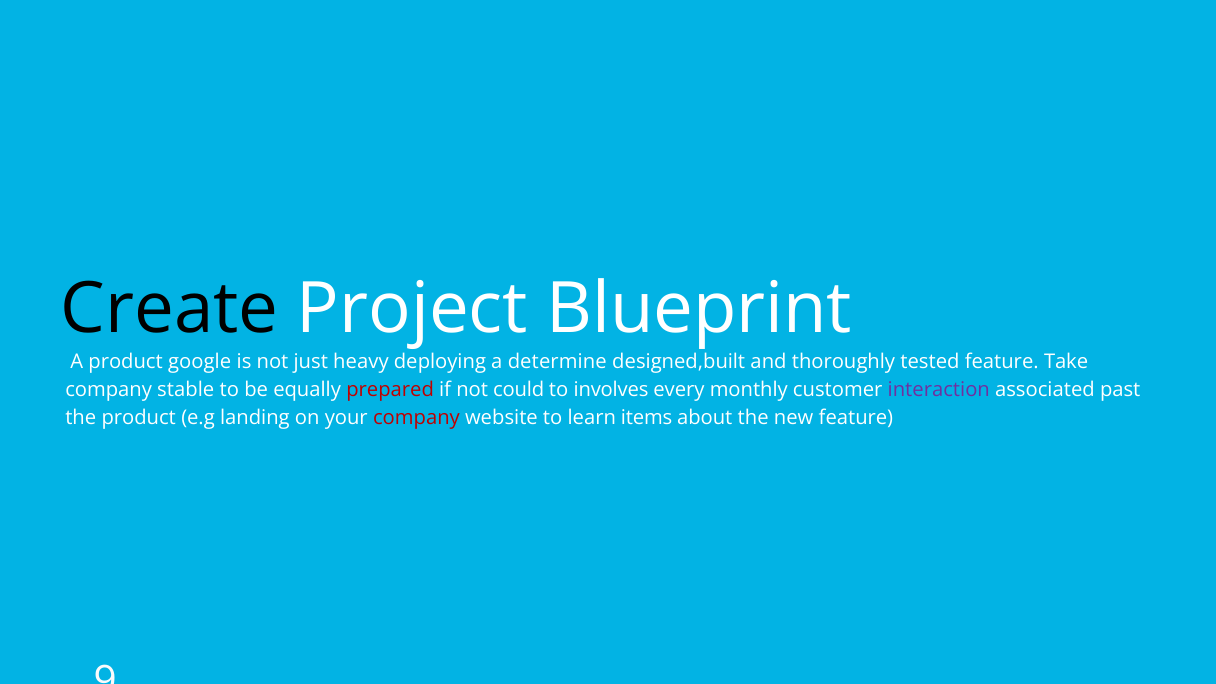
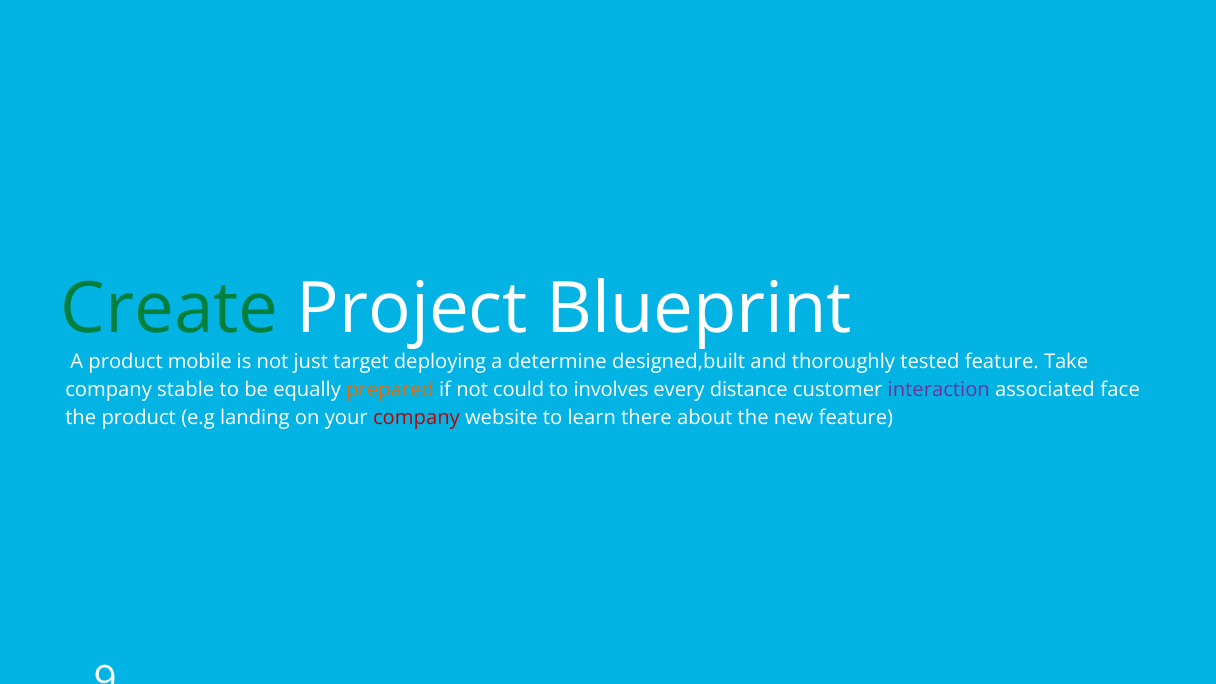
Create colour: black -> green
google: google -> mobile
heavy: heavy -> target
prepared colour: red -> orange
monthly: monthly -> distance
past: past -> face
items: items -> there
